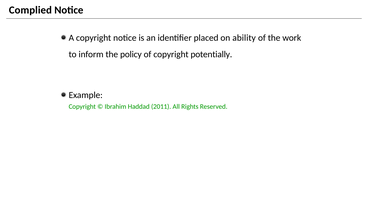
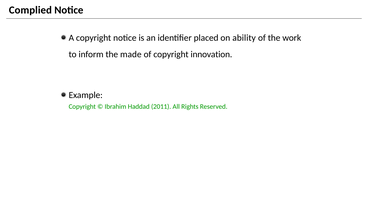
policy: policy -> made
potentially: potentially -> innovation
